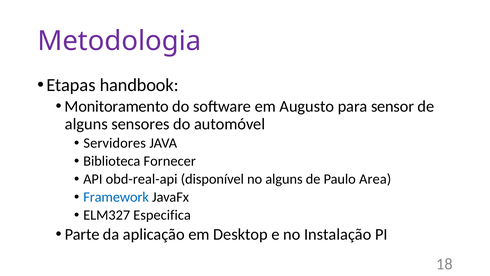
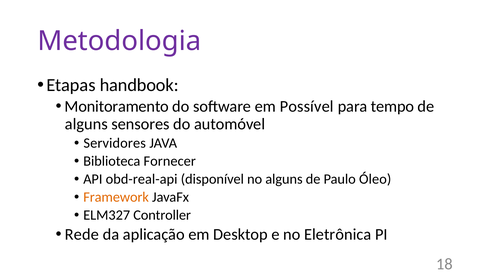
Augusto: Augusto -> Possível
sensor: sensor -> tempo
Area: Area -> Óleo
Framework colour: blue -> orange
Especifica: Especifica -> Controller
Parte: Parte -> Rede
Instalação: Instalação -> Eletrônica
